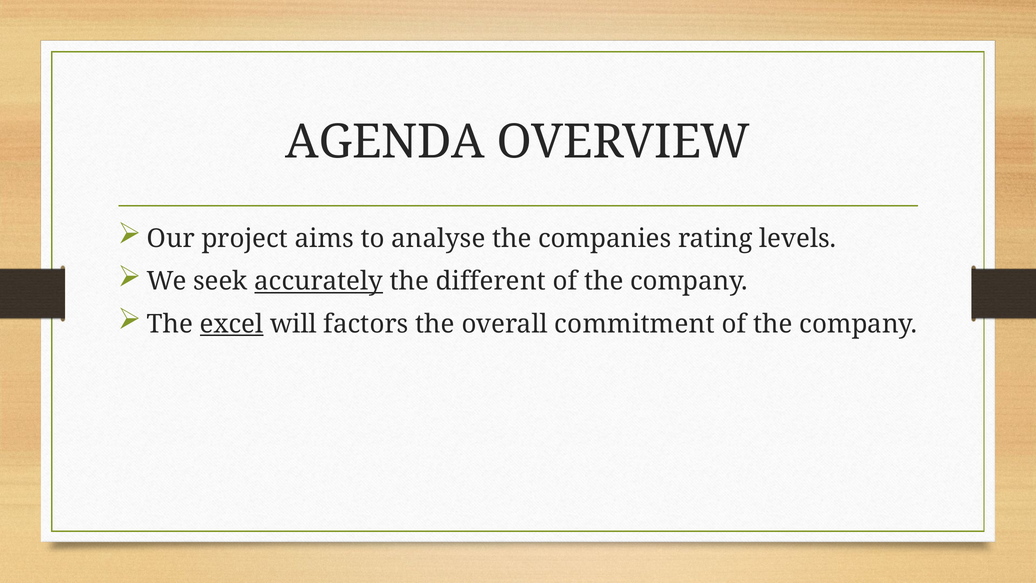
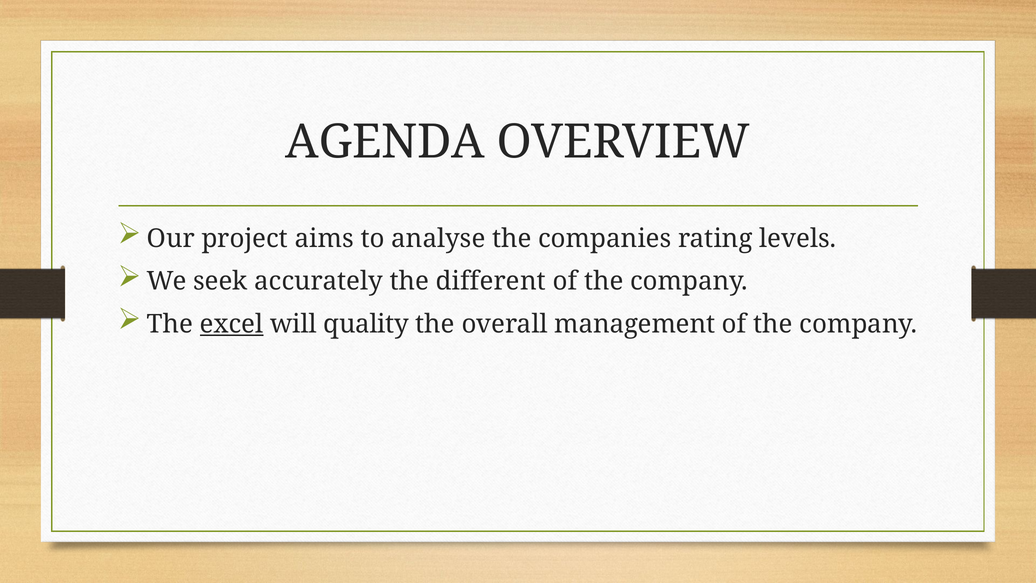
accurately underline: present -> none
factors: factors -> quality
commitment: commitment -> management
